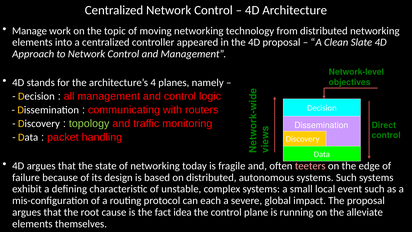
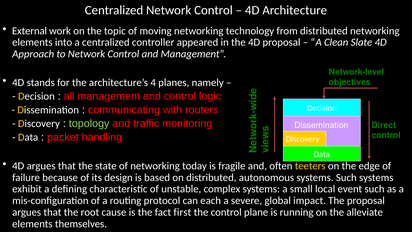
Manage: Manage -> External
teeters colour: pink -> yellow
idea: idea -> first
